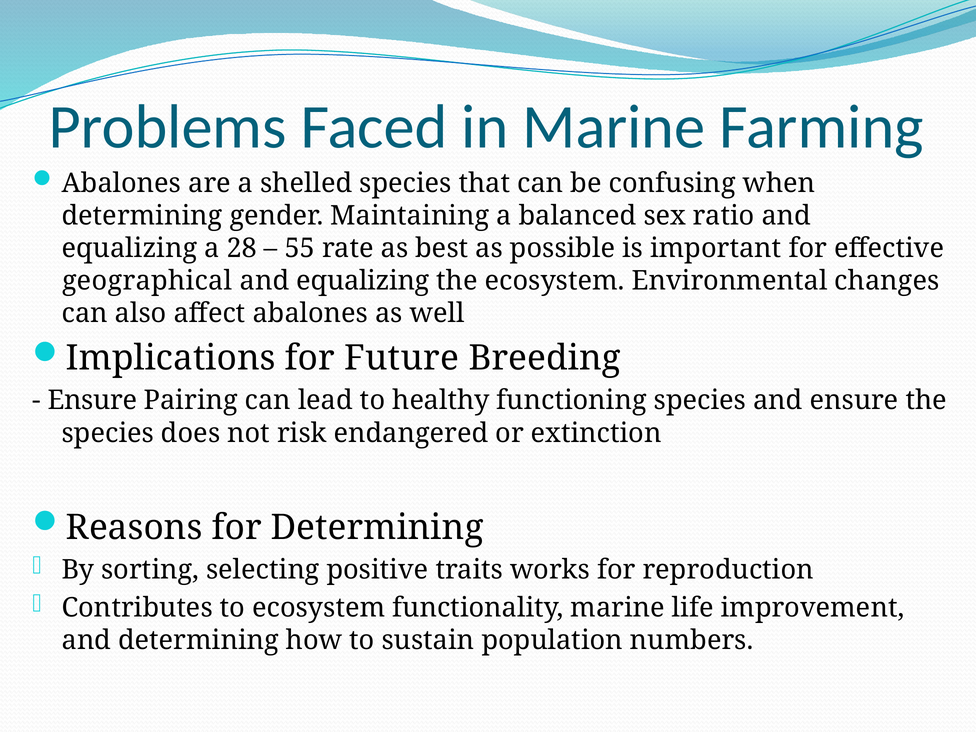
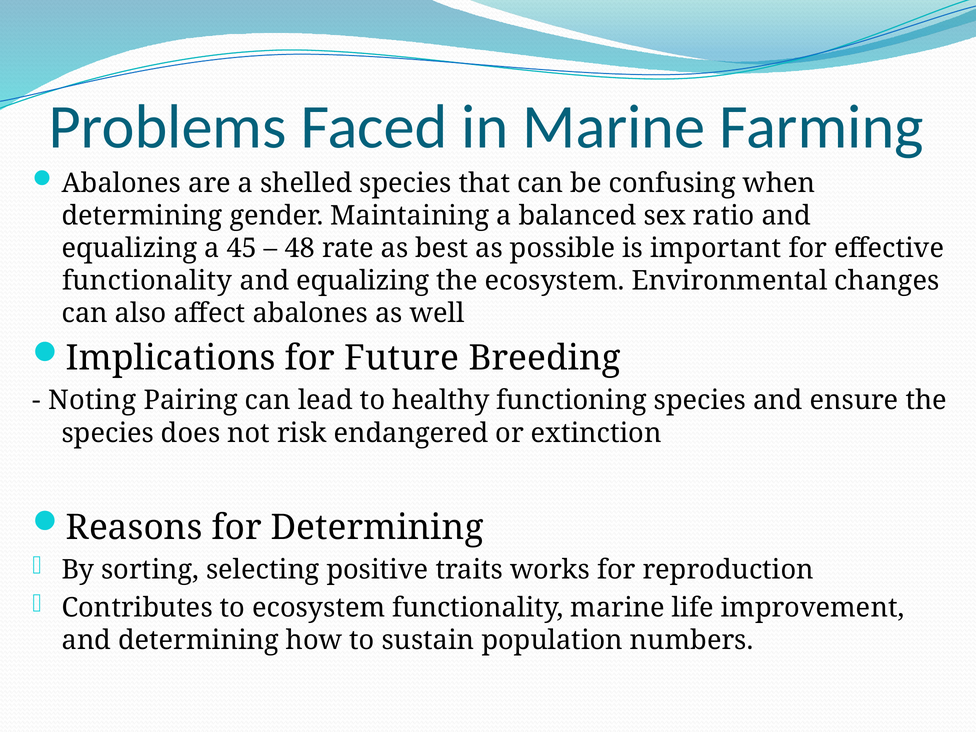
28: 28 -> 45
55: 55 -> 48
geographical at (147, 281): geographical -> functionality
Ensure at (92, 401): Ensure -> Noting
